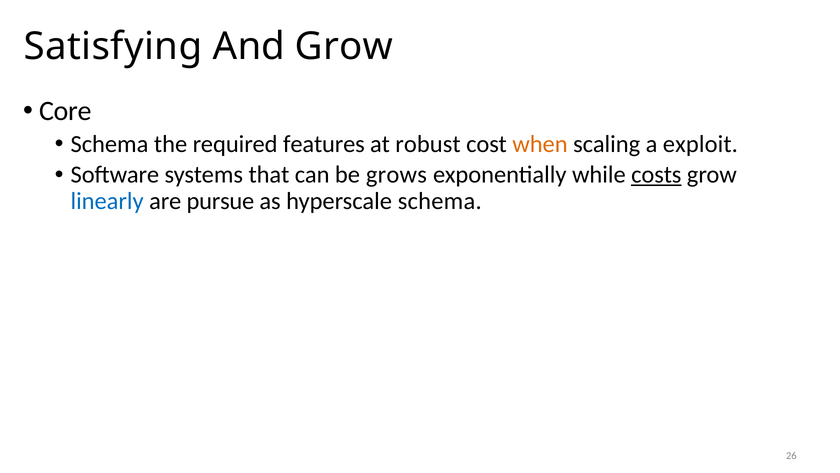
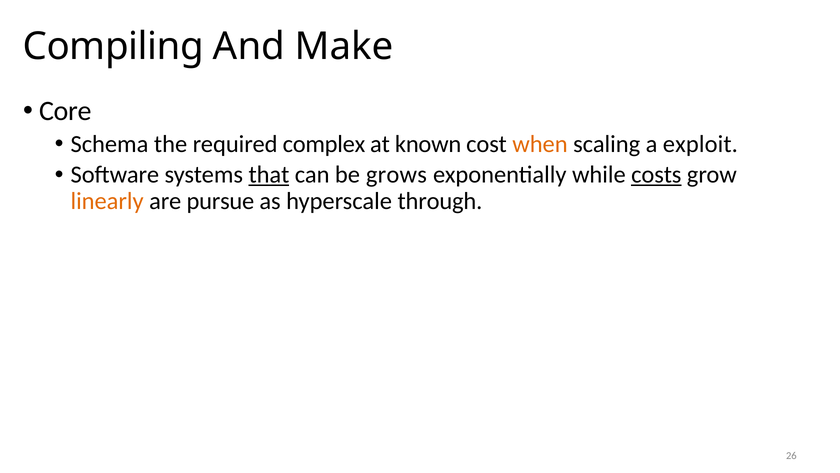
Satisfying: Satisfying -> Compiling
And Grow: Grow -> Make
features: features -> complex
robust: robust -> known
that underline: none -> present
linearly colour: blue -> orange
hyperscale schema: schema -> through
